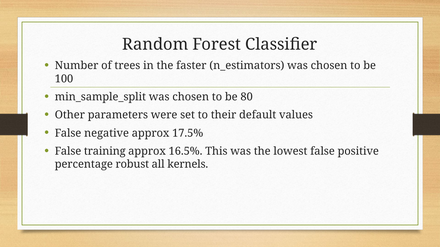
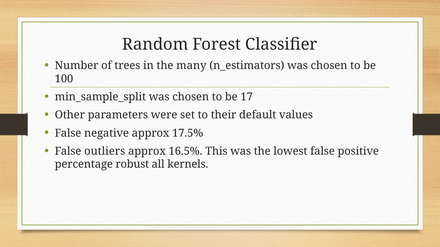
faster: faster -> many
80: 80 -> 17
training: training -> outliers
